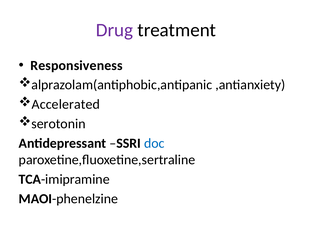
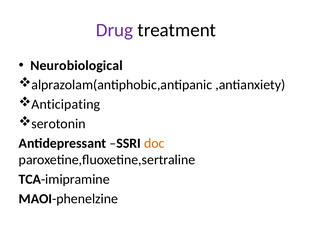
Responsiveness: Responsiveness -> Neurobiological
Accelerated: Accelerated -> Anticipating
doc colour: blue -> orange
